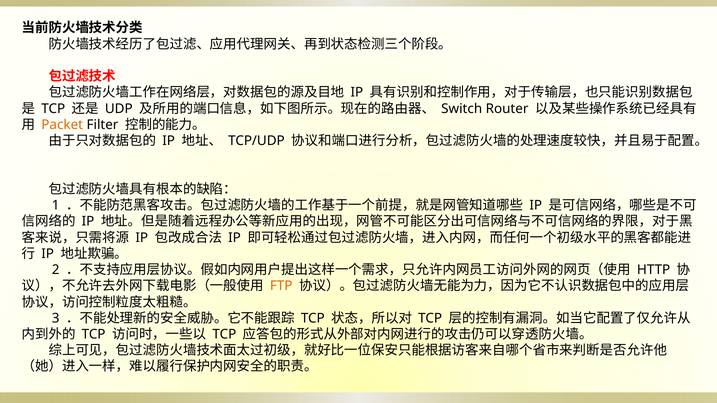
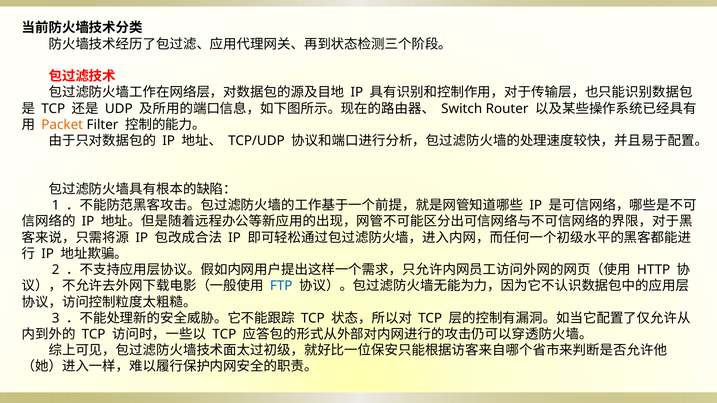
FTP colour: orange -> blue
